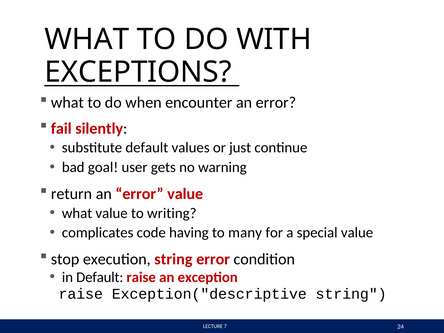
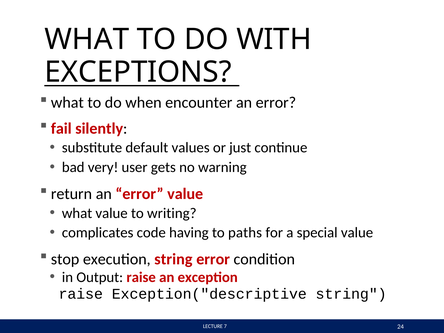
goal: goal -> very
many: many -> paths
in Default: Default -> Output
